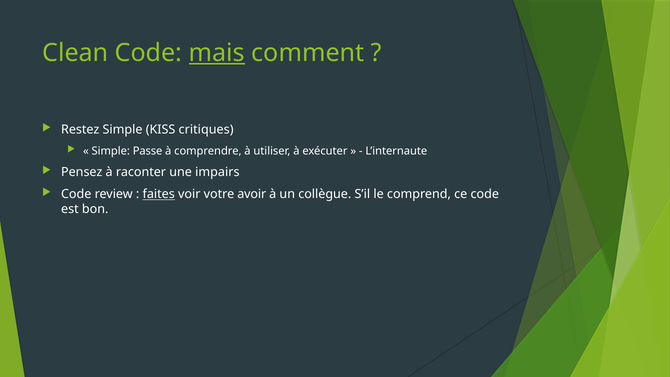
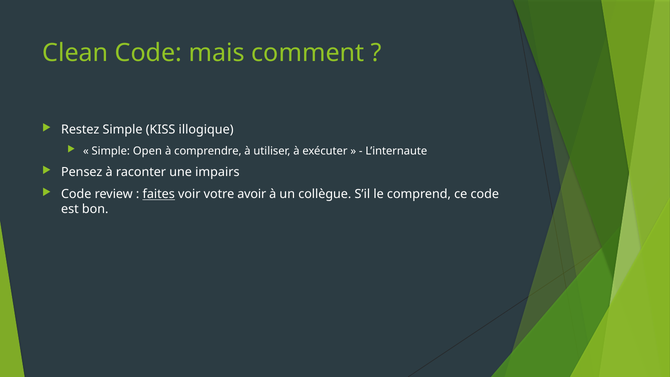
mais underline: present -> none
critiques: critiques -> illogique
Passe: Passe -> Open
